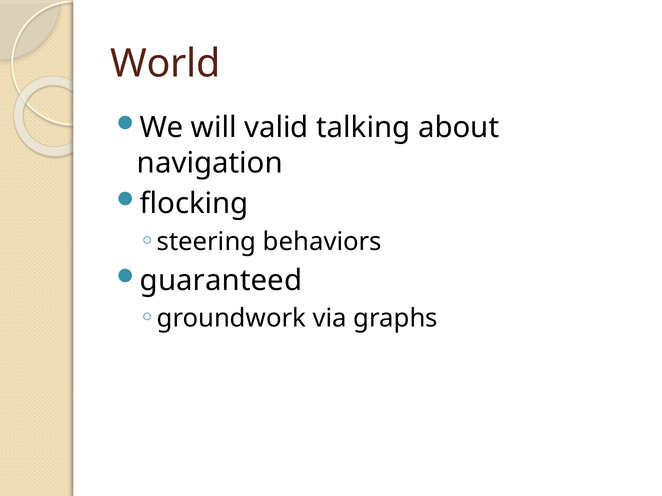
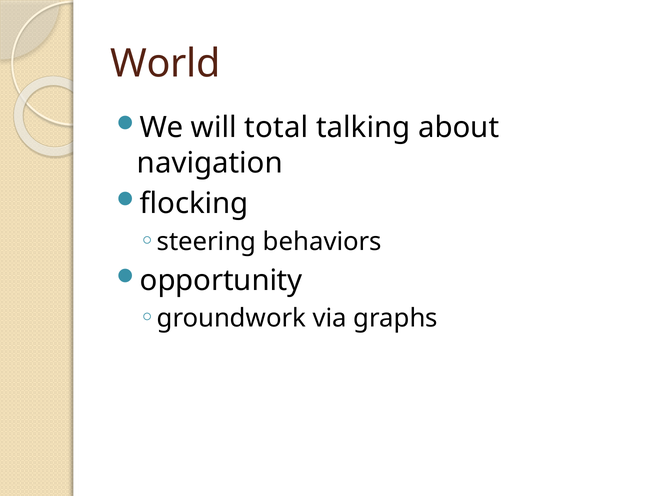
valid: valid -> total
guaranteed: guaranteed -> opportunity
